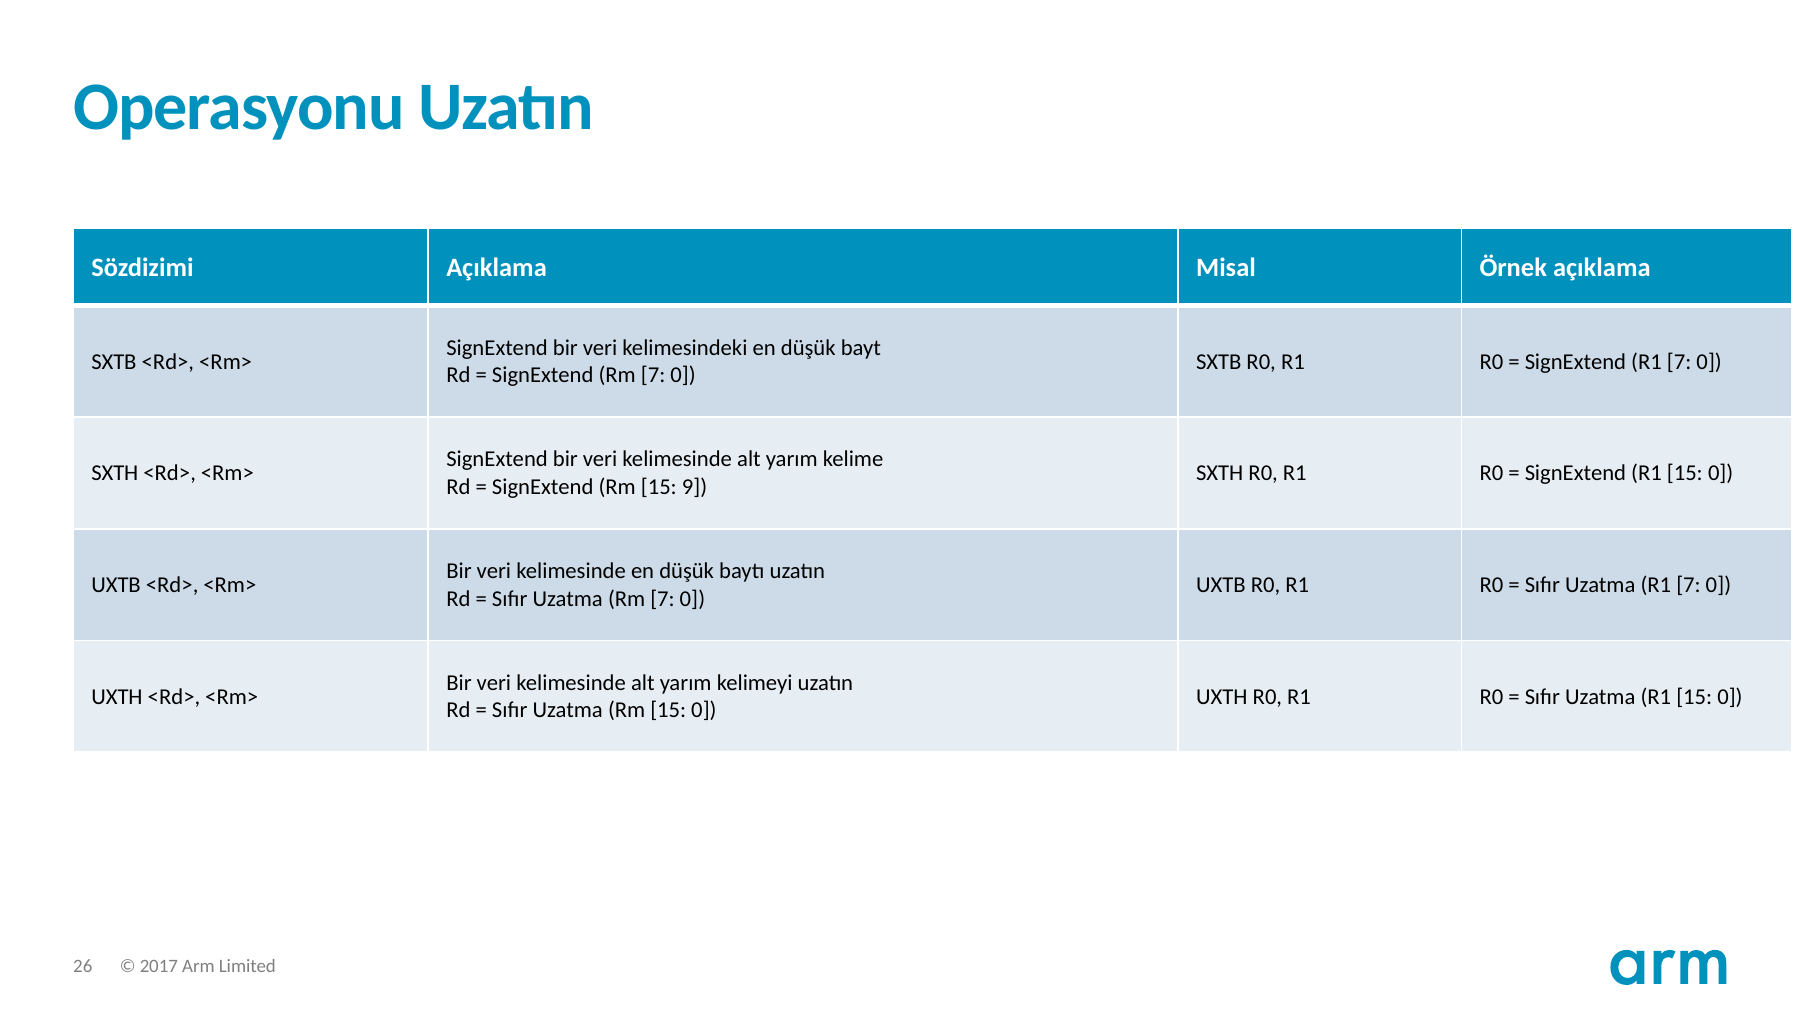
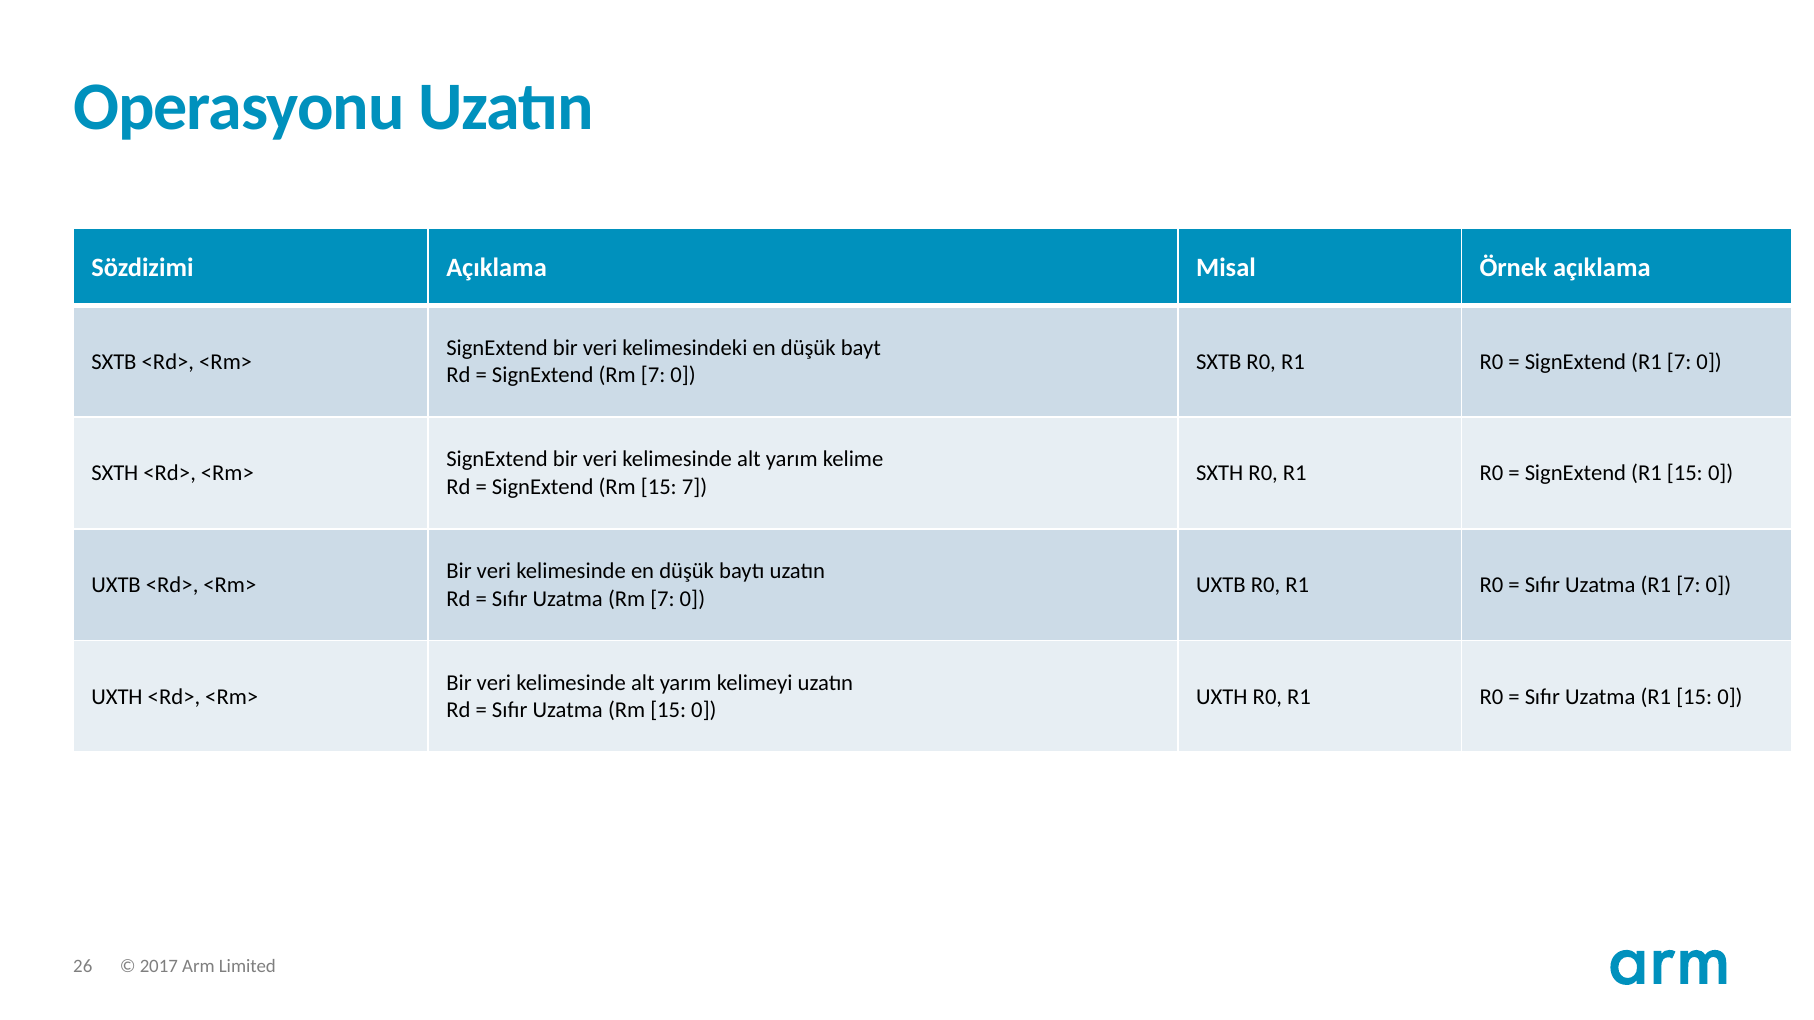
15 9: 9 -> 7
